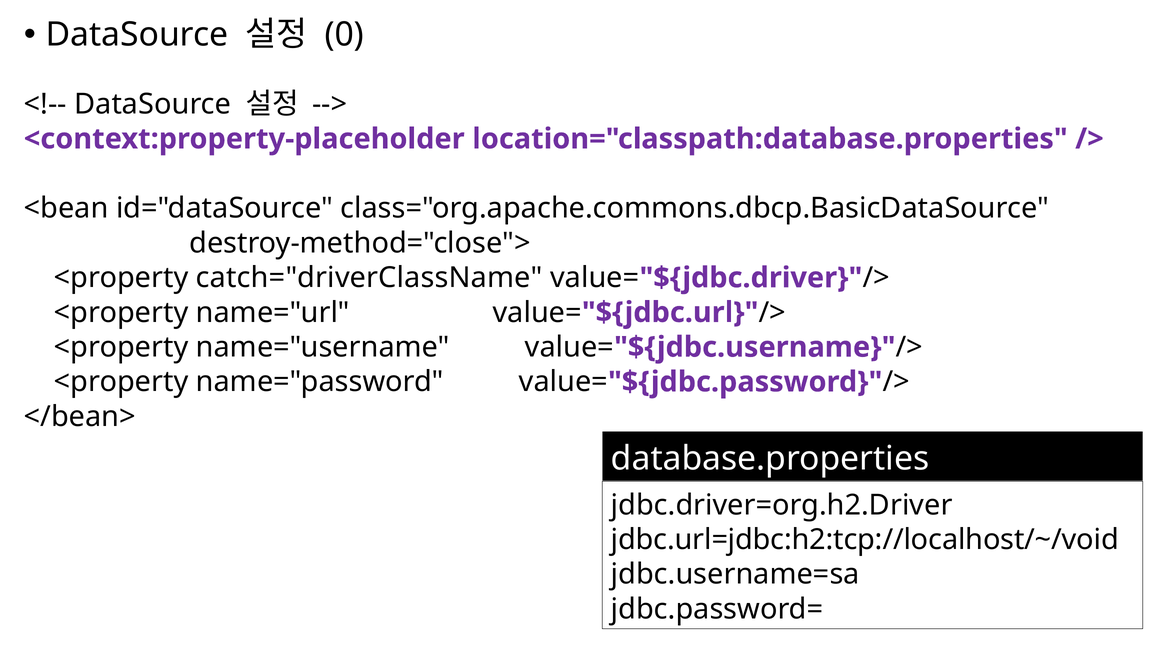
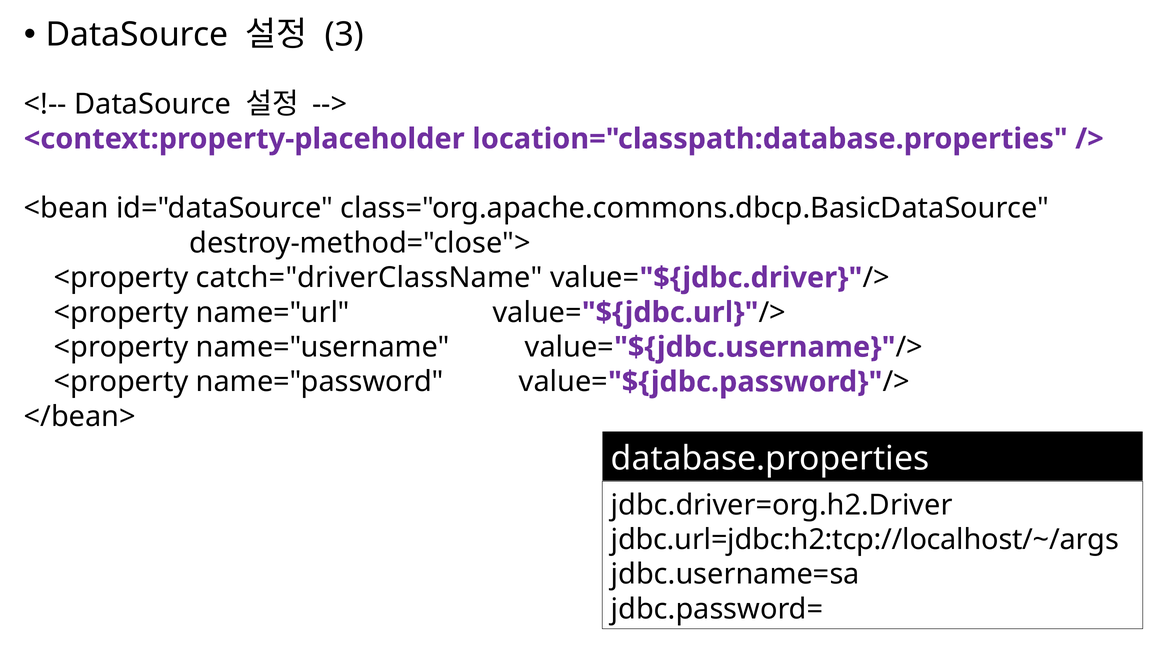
0: 0 -> 3
jdbc.url=jdbc:h2:tcp://localhost/~/void: jdbc.url=jdbc:h2:tcp://localhost/~/void -> jdbc.url=jdbc:h2:tcp://localhost/~/args
